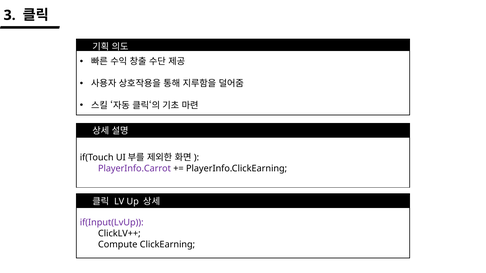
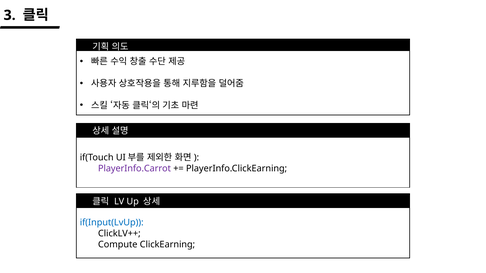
if(Input(LvUp colour: purple -> blue
